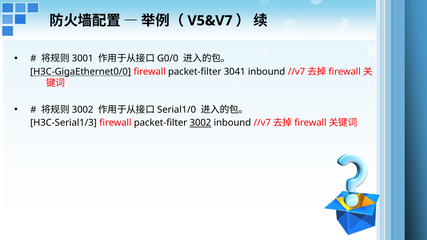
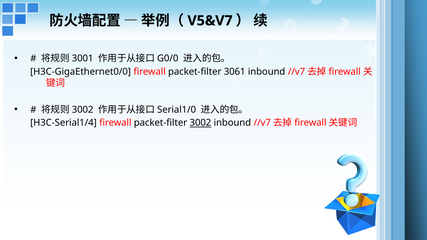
H3C-GigaEthernet0/0 underline: present -> none
3041: 3041 -> 3061
H3C-Serial1/3: H3C-Serial1/3 -> H3C-Serial1/4
